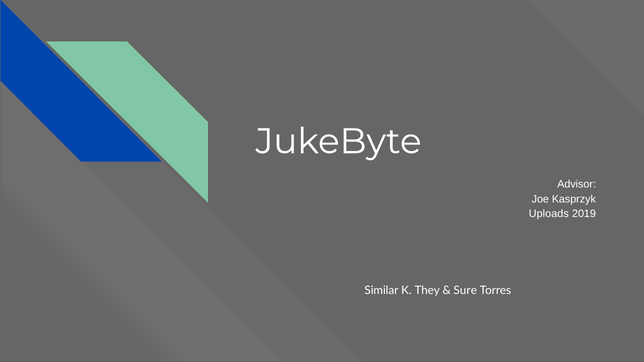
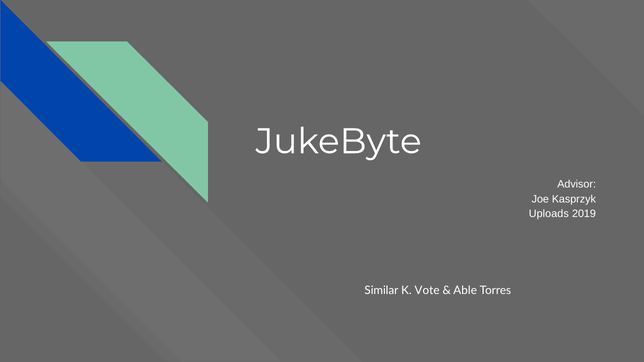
They: They -> Vote
Sure: Sure -> Able
